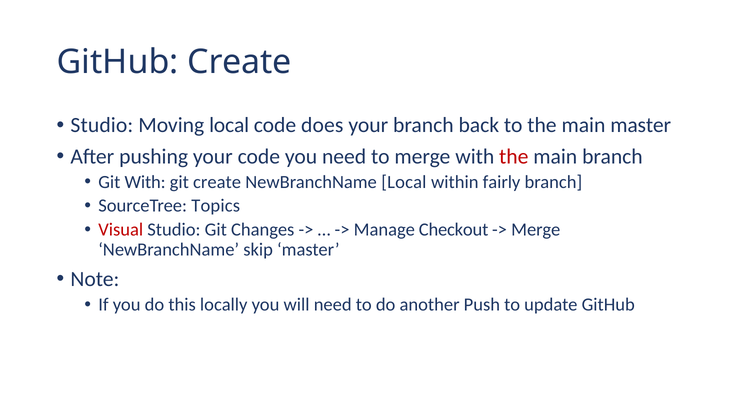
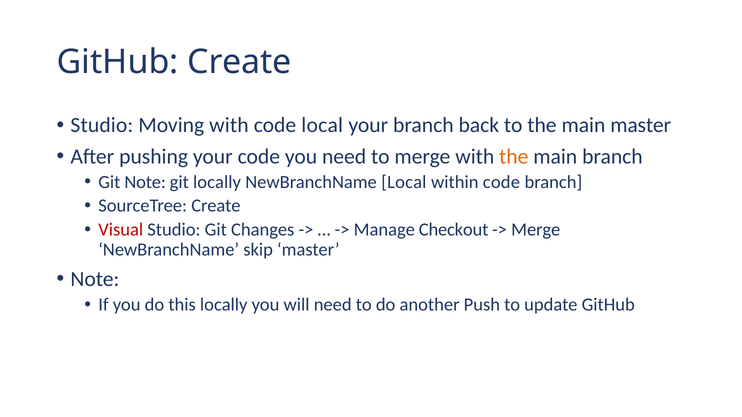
Moving local: local -> with
code does: does -> local
the at (514, 157) colour: red -> orange
Git With: With -> Note
git create: create -> locally
within fairly: fairly -> code
SourceTree Topics: Topics -> Create
